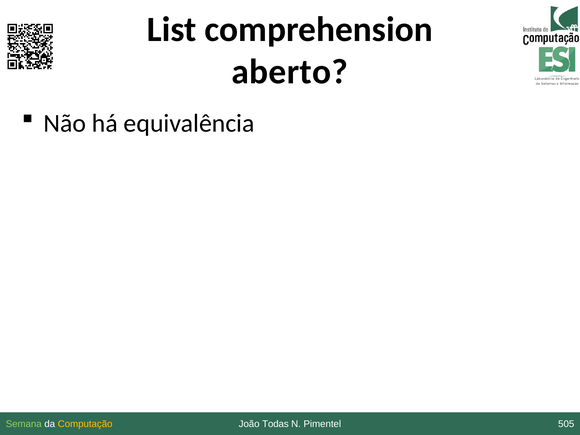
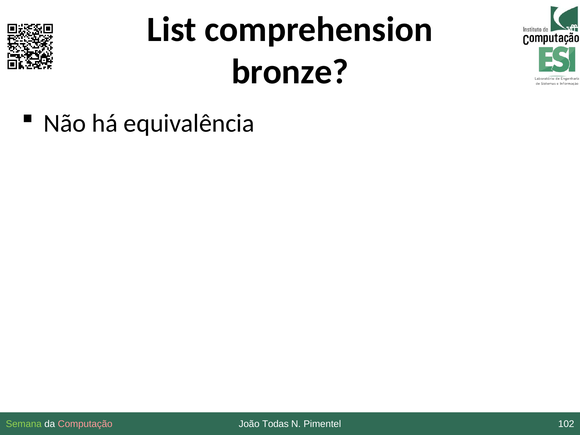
aberto: aberto -> bronze
Computação colour: yellow -> pink
505: 505 -> 102
